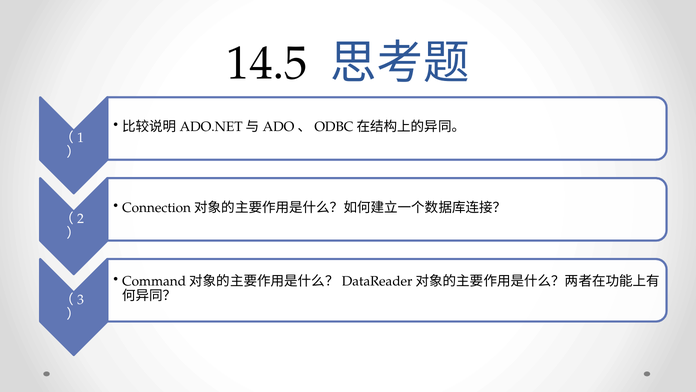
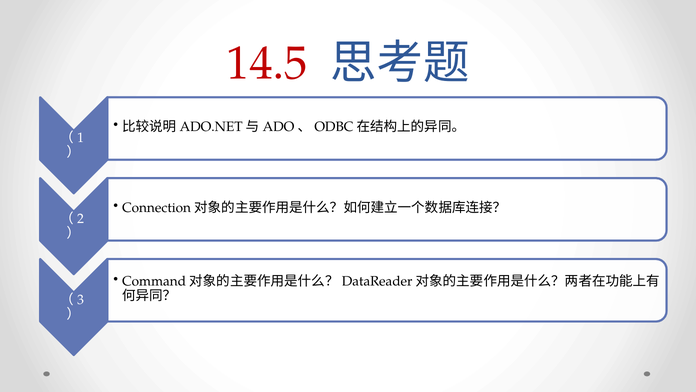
14.5 colour: black -> red
